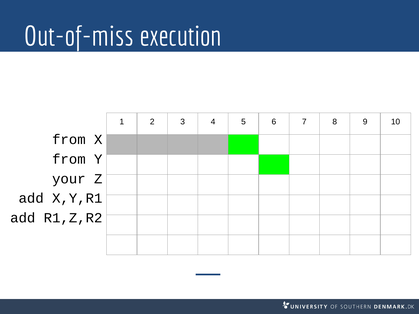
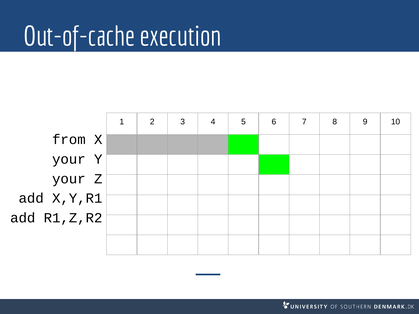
Out-of-miss: Out-of-miss -> Out-of-cache
from at (69, 159): from -> your
